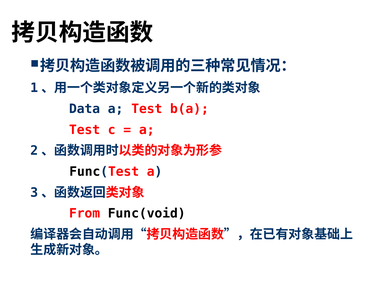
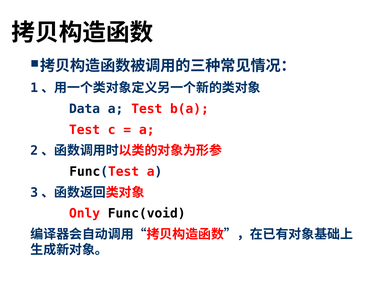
From: From -> Only
